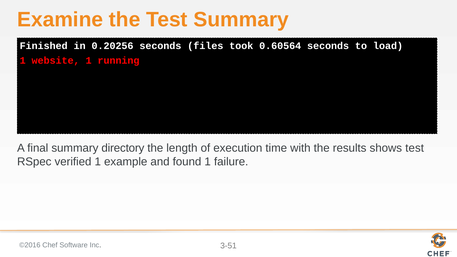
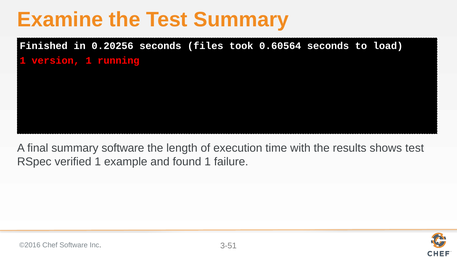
website: website -> version
summary directory: directory -> software
